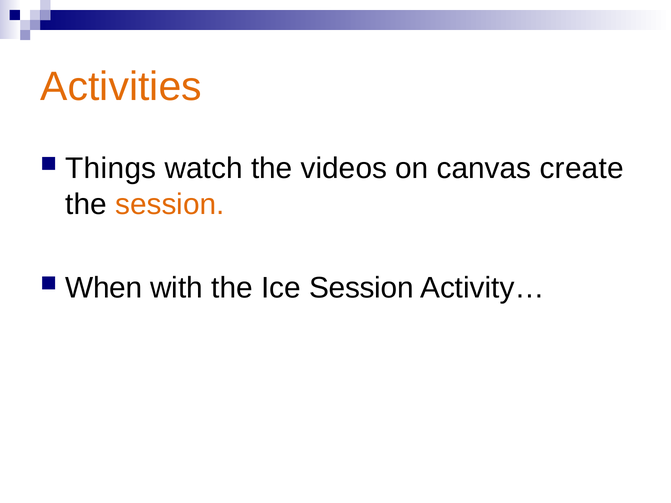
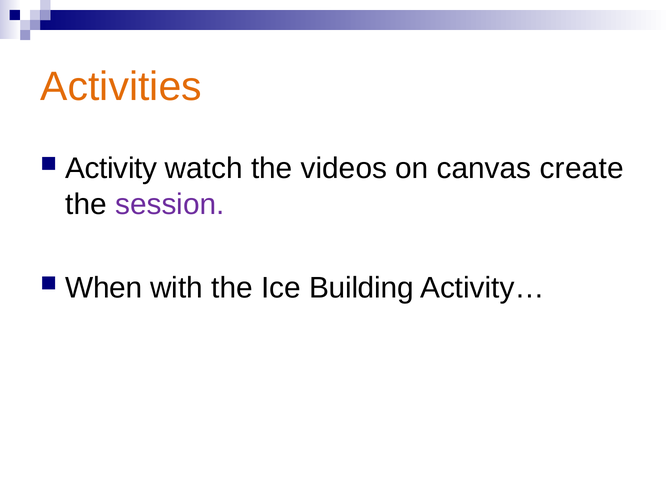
Things: Things -> Activity
session at (170, 205) colour: orange -> purple
Ice Session: Session -> Building
